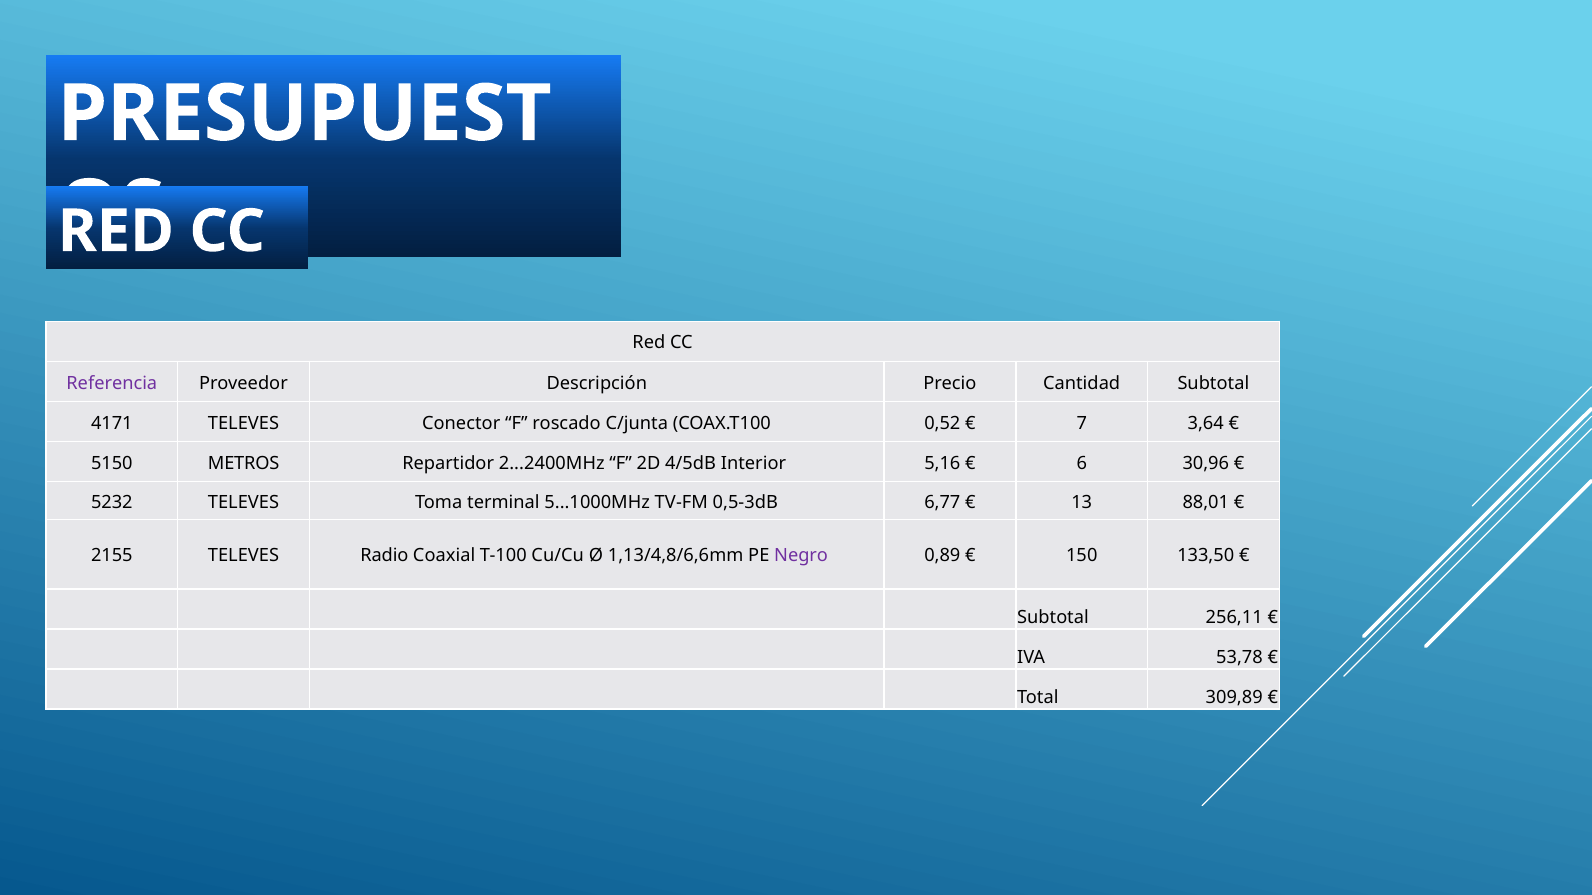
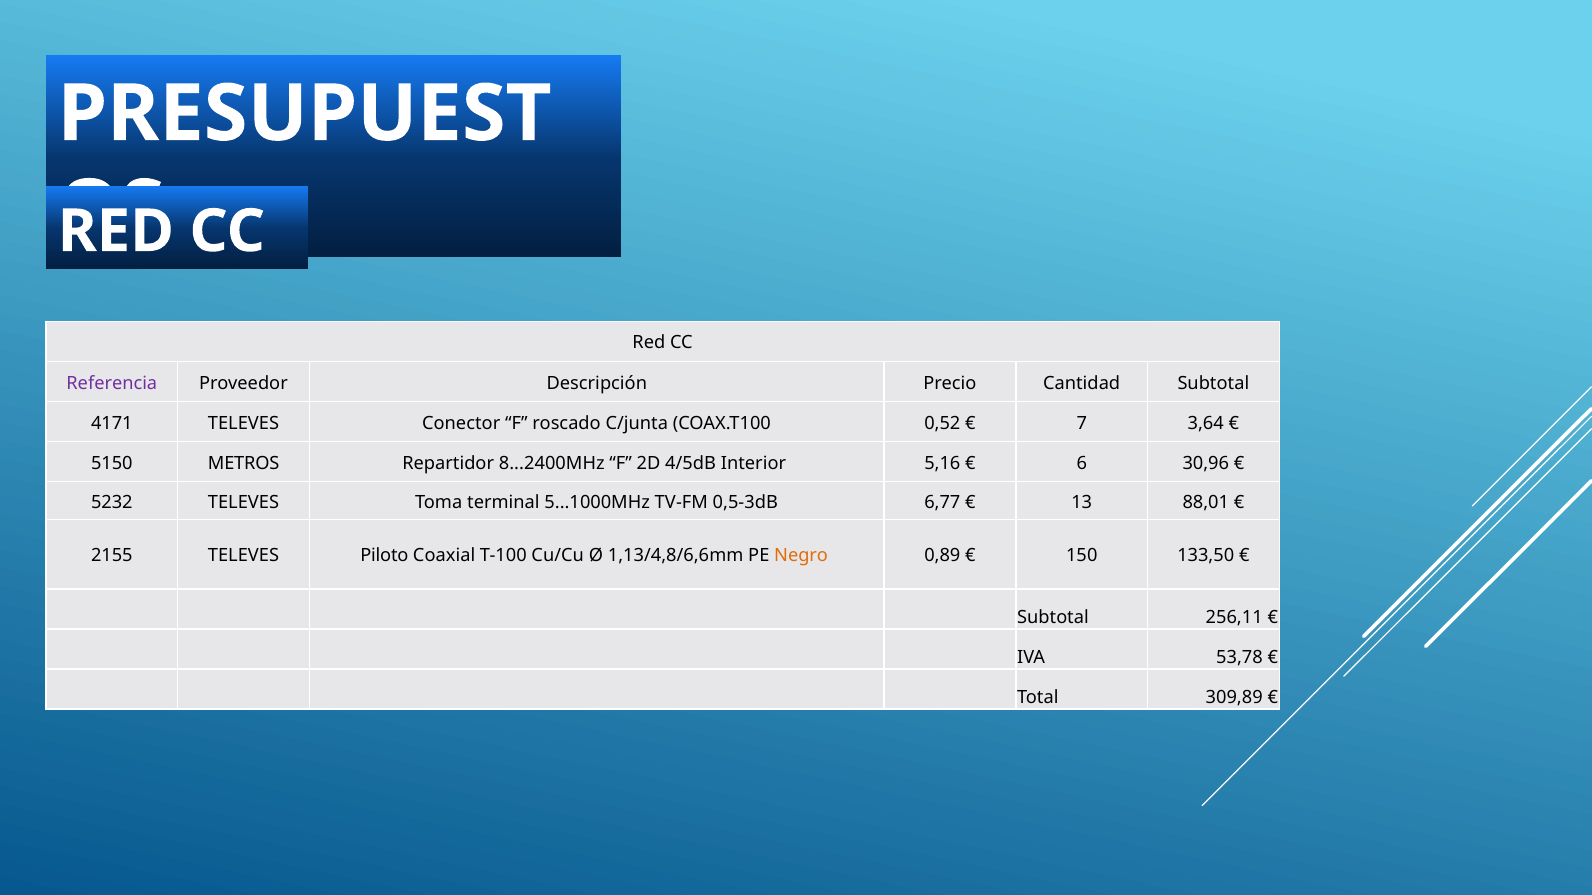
2...2400MHz: 2...2400MHz -> 8...2400MHz
Radio: Radio -> Piloto
Negro colour: purple -> orange
